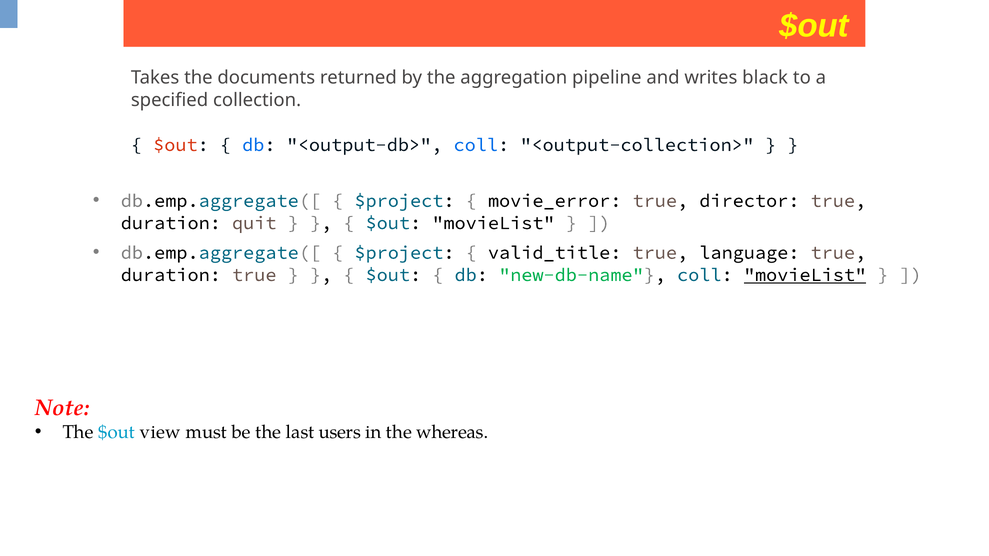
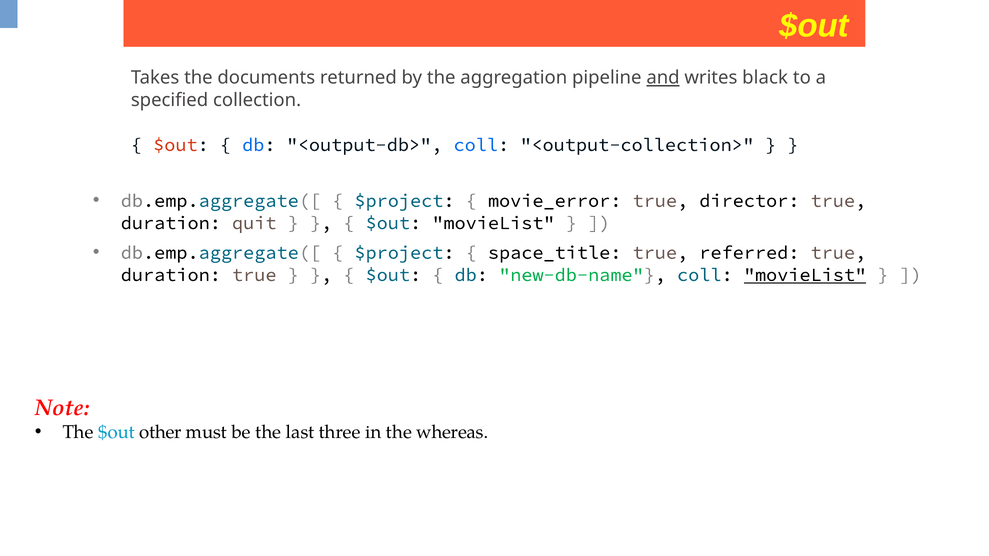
and underline: none -> present
valid_title: valid_title -> space_title
language: language -> referred
view: view -> other
users: users -> three
